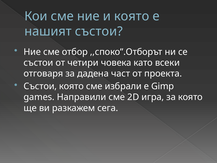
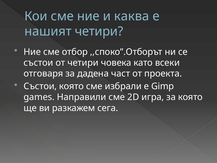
и която: която -> каква
нашият състои: състои -> четири
